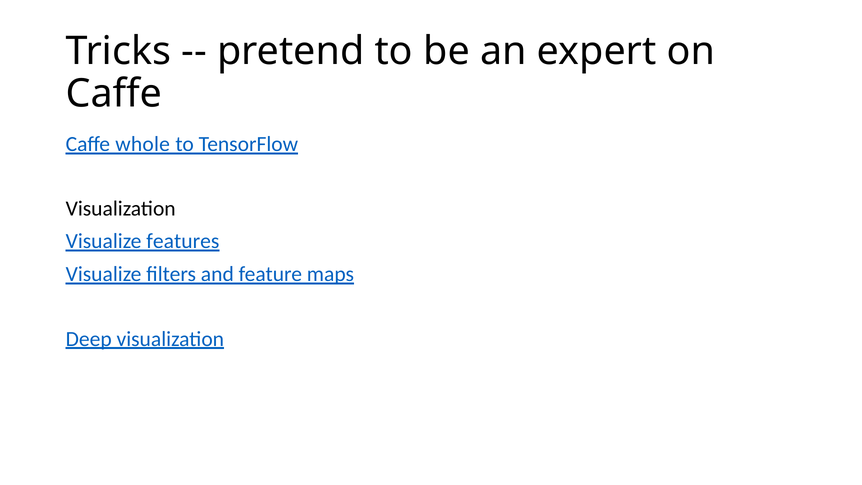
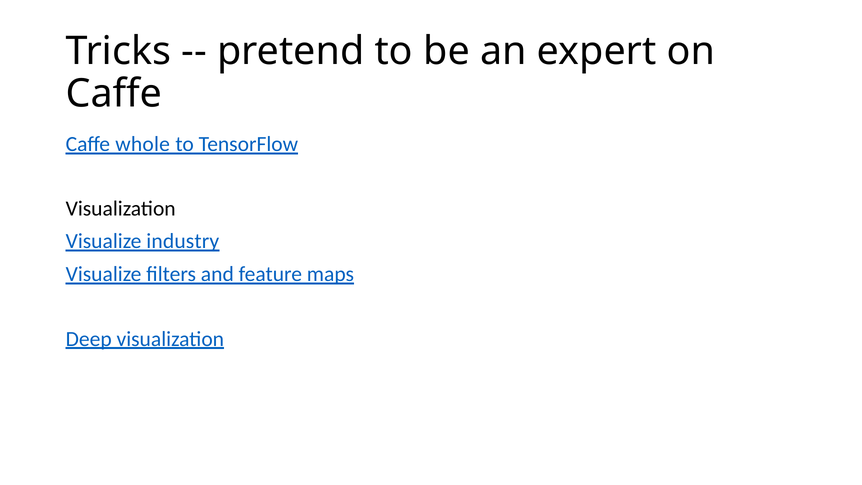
features: features -> industry
